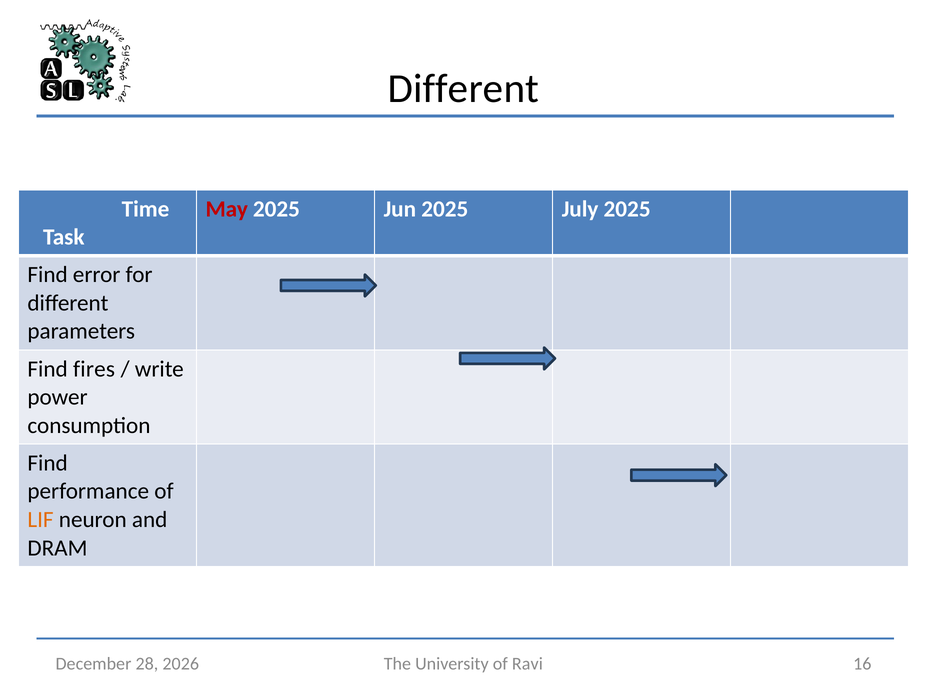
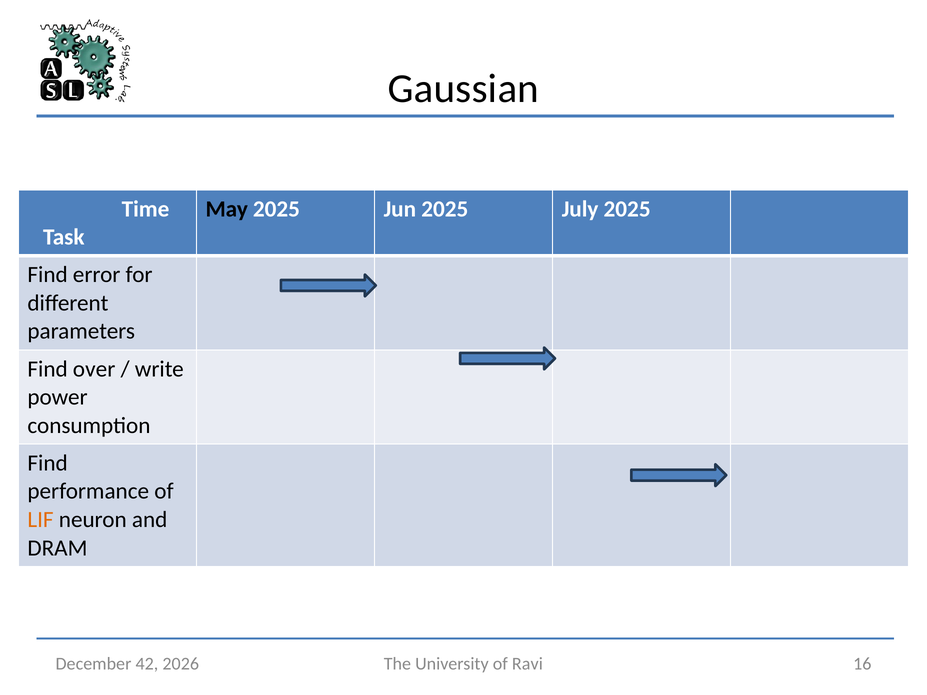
Different at (463, 89): Different -> Gaussian
May colour: red -> black
fires: fires -> over
28: 28 -> 42
